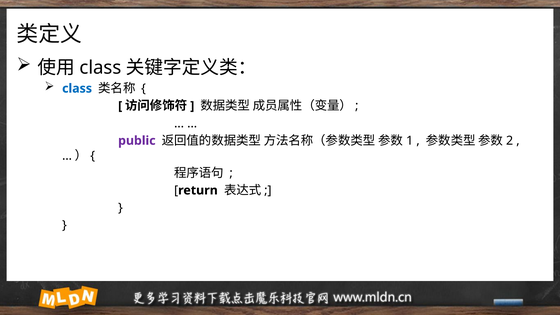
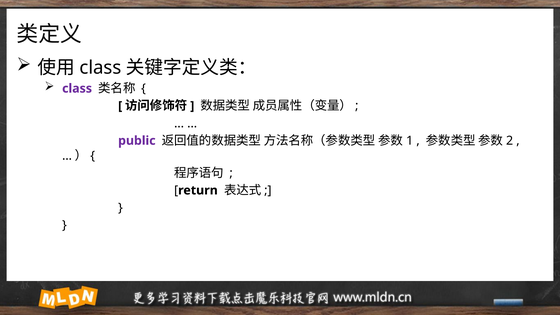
class at (77, 88) colour: blue -> purple
